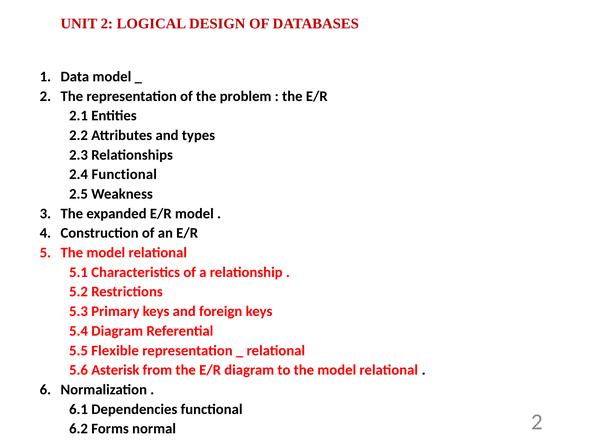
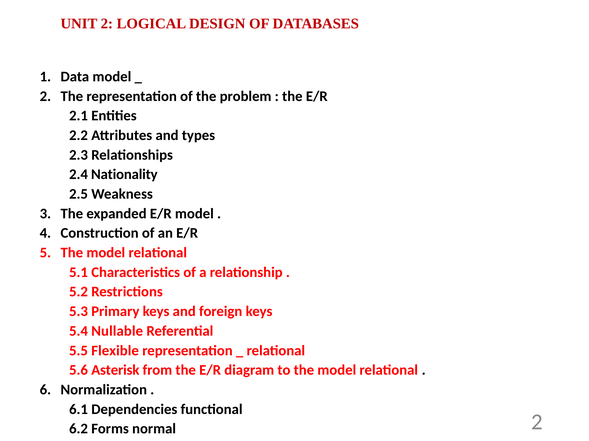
2.4 Functional: Functional -> Nationality
5.4 Diagram: Diagram -> Nullable
